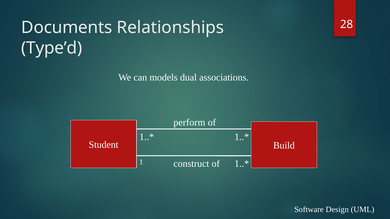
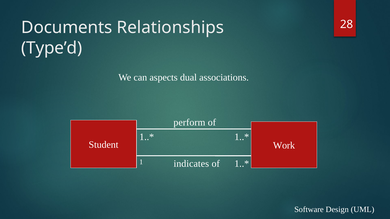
models: models -> aspects
Build: Build -> Work
construct: construct -> indicates
